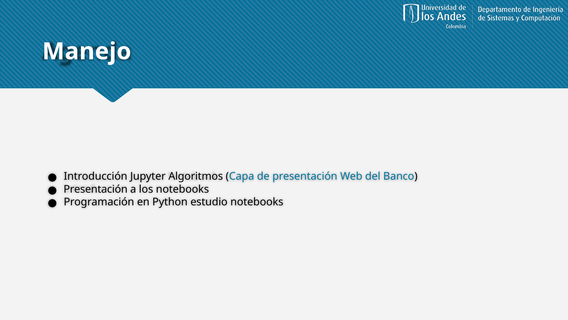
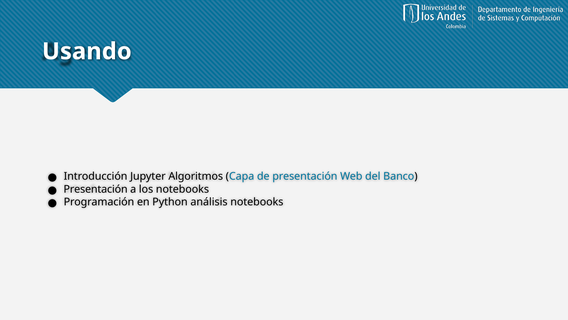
Manejo: Manejo -> Usando
estudio: estudio -> análisis
